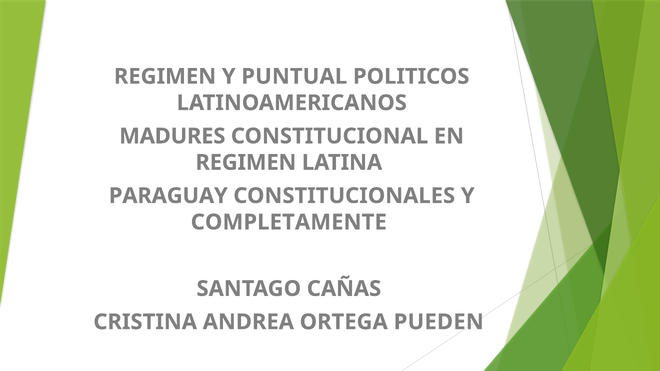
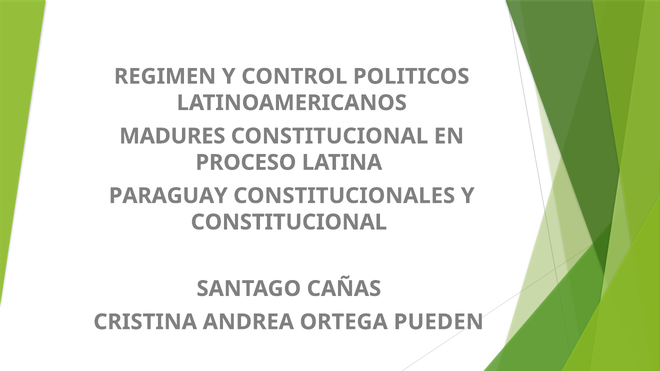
PUNTUAL: PUNTUAL -> CONTROL
REGIMEN at (246, 163): REGIMEN -> PROCESO
COMPLETAMENTE at (289, 222): COMPLETAMENTE -> CONSTITUCIONAL
